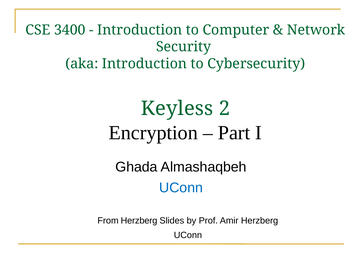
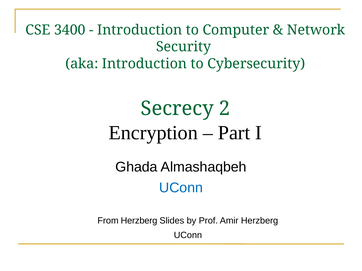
Keyless: Keyless -> Secrecy
